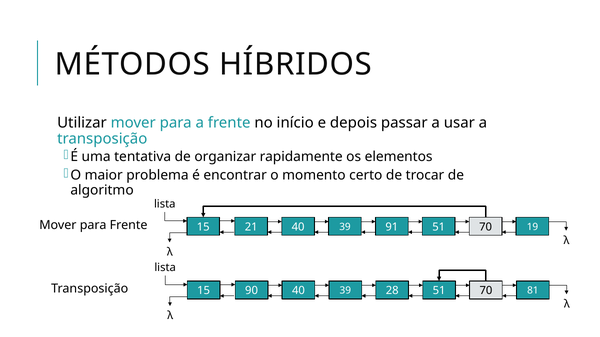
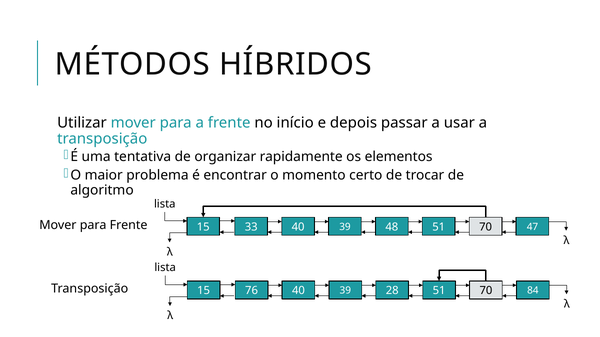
21: 21 -> 33
91: 91 -> 48
19: 19 -> 47
90: 90 -> 76
81: 81 -> 84
